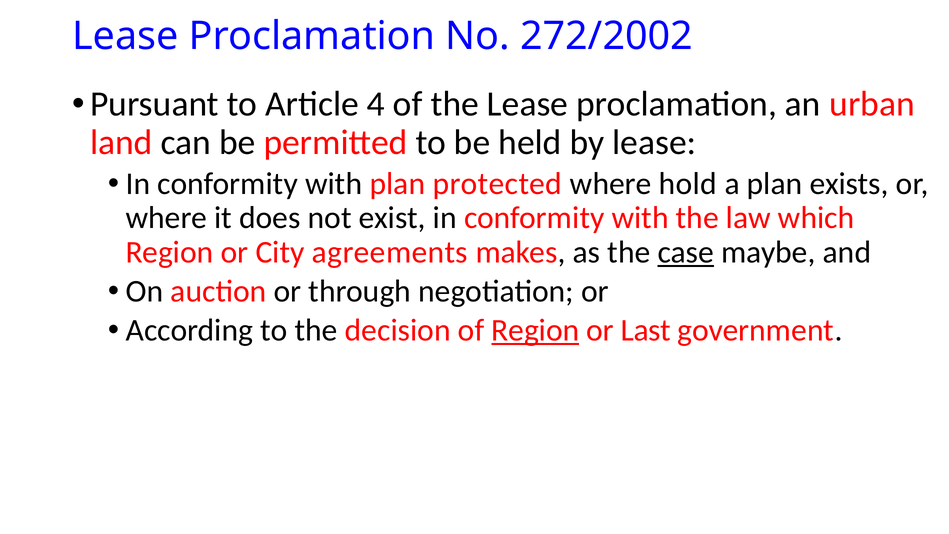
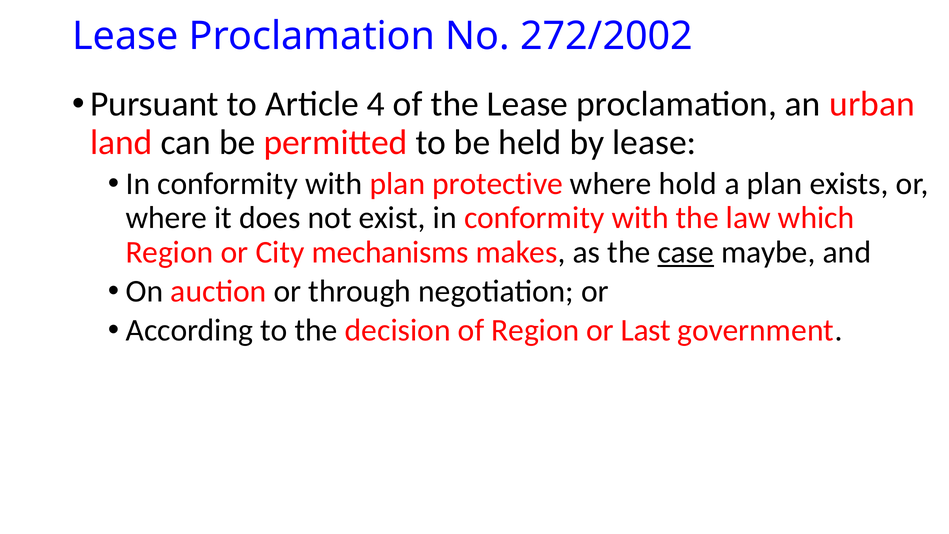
protected: protected -> protective
agreements: agreements -> mechanisms
Region at (535, 330) underline: present -> none
